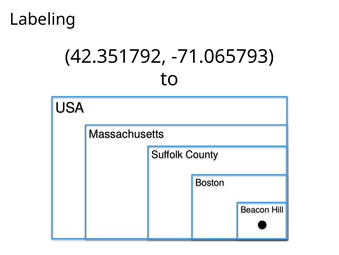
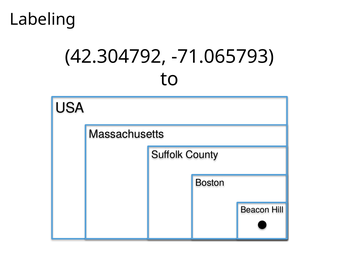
42.351792: 42.351792 -> 42.304792
